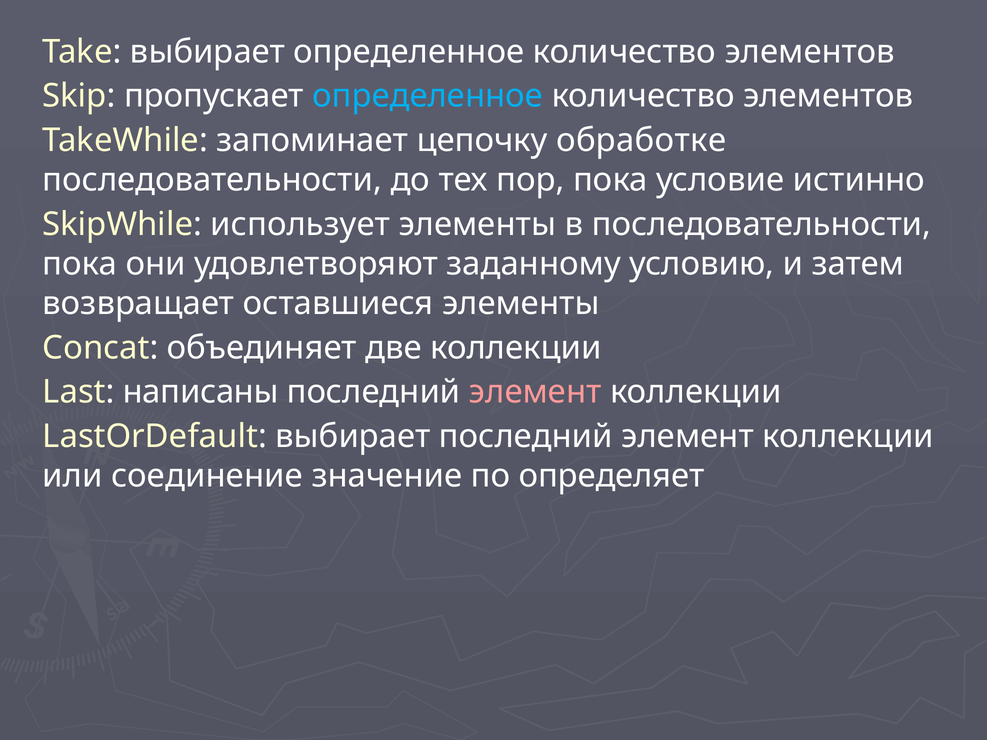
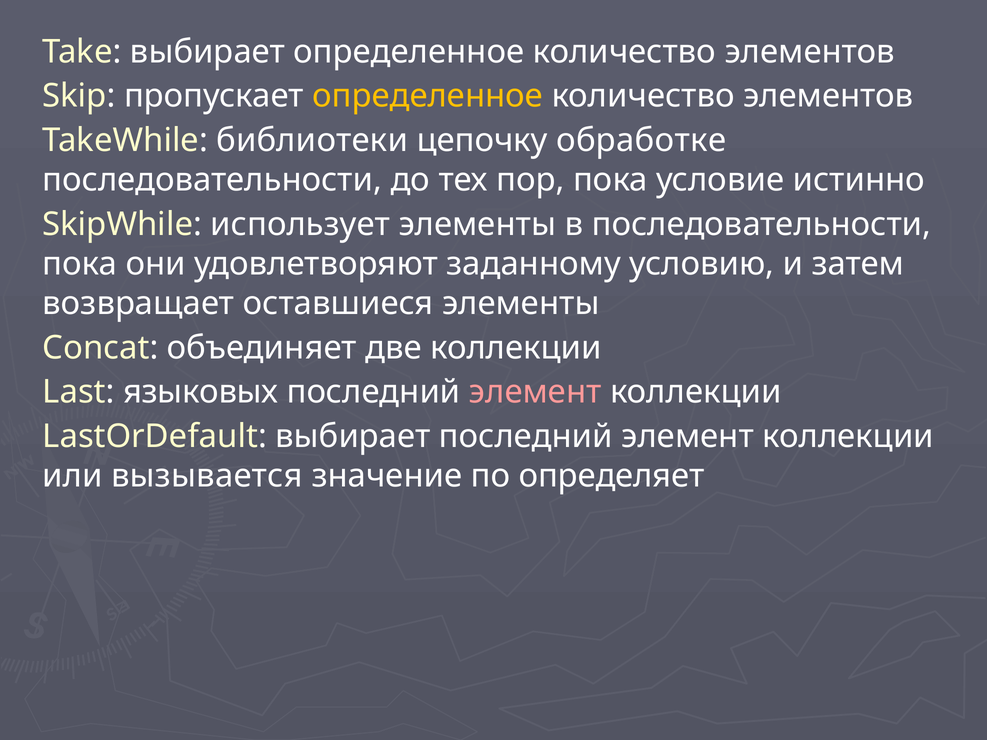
определенное at (428, 96) colour: light blue -> yellow
запоминает: запоминает -> библиотеки
написаны: написаны -> языковых
соединение: соединение -> вызывается
